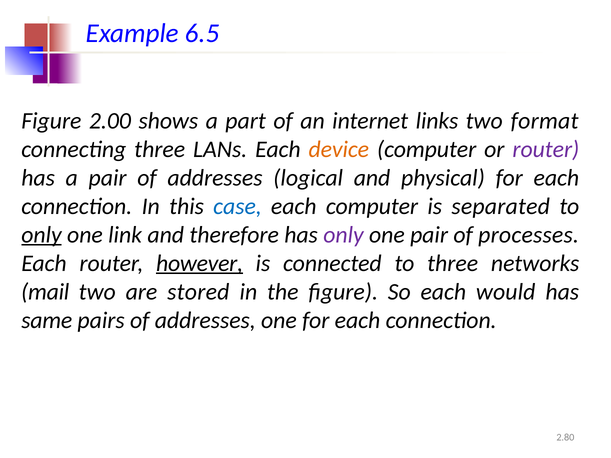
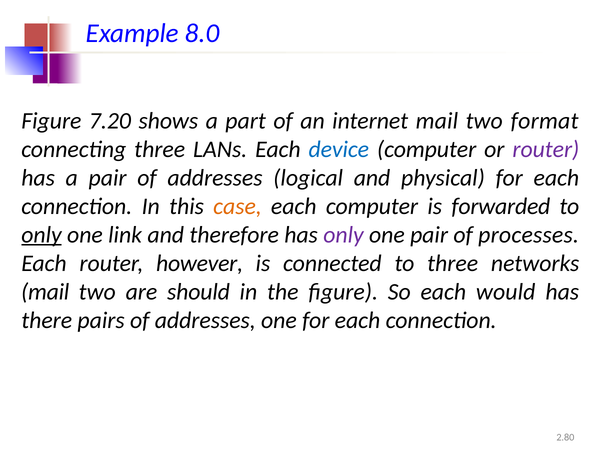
6.5: 6.5 -> 8.0
2.00: 2.00 -> 7.20
internet links: links -> mail
device colour: orange -> blue
case colour: blue -> orange
separated: separated -> forwarded
however underline: present -> none
stored: stored -> should
same: same -> there
